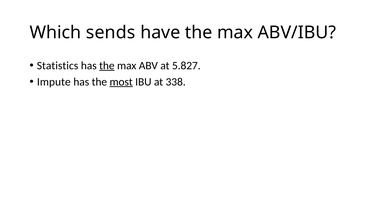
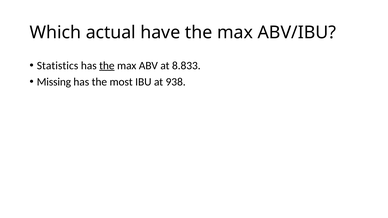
sends: sends -> actual
5.827: 5.827 -> 8.833
Impute: Impute -> Missing
most underline: present -> none
338: 338 -> 938
